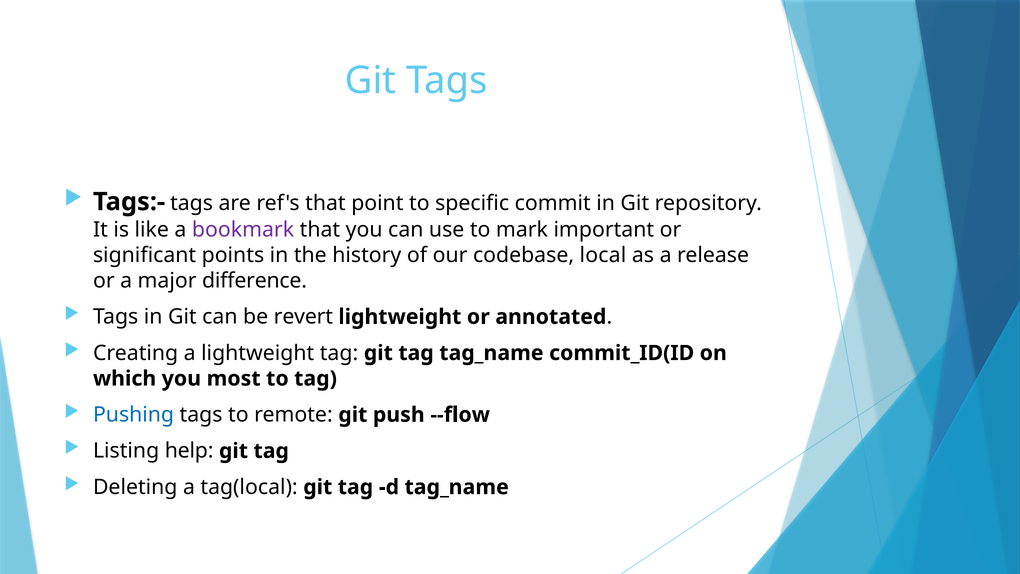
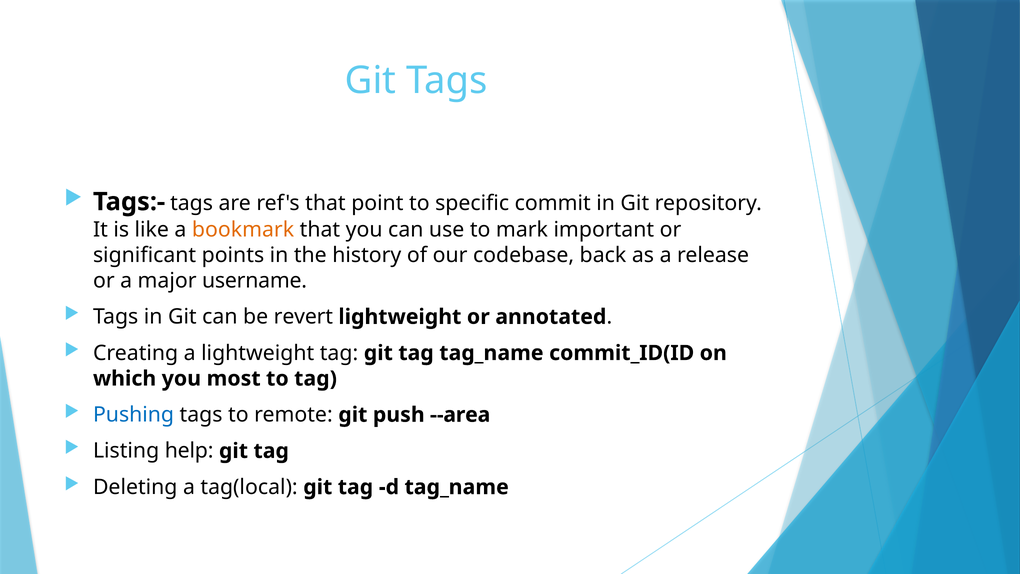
bookmark colour: purple -> orange
local: local -> back
difference: difference -> username
--flow: --flow -> --area
